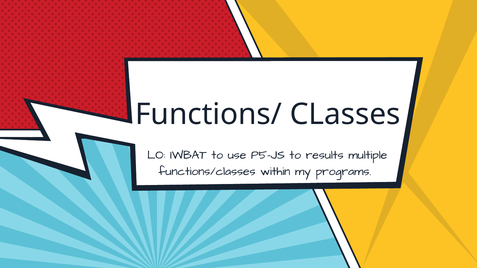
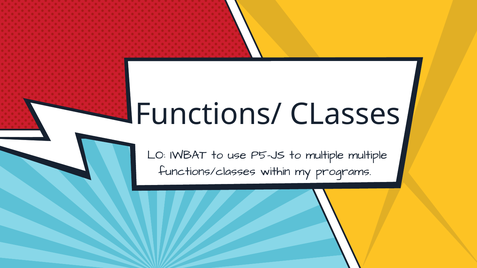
to results: results -> multiple
